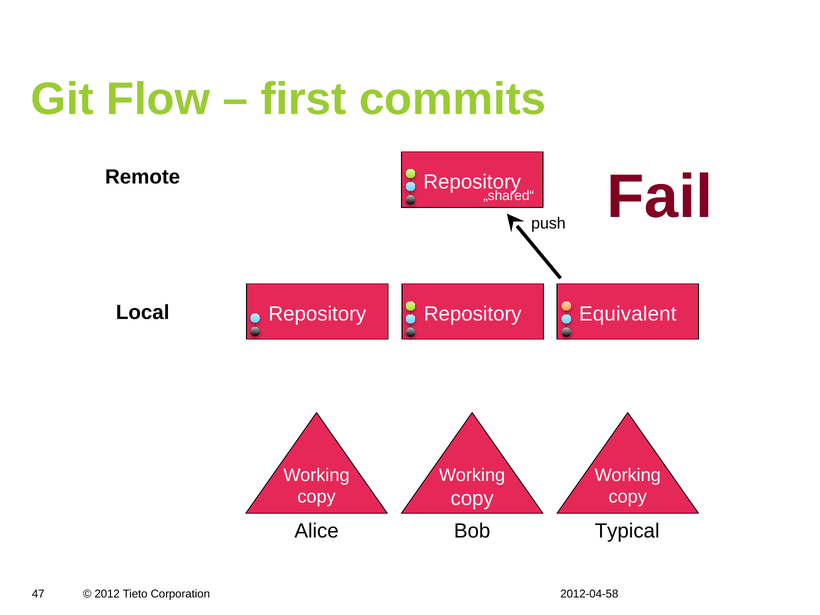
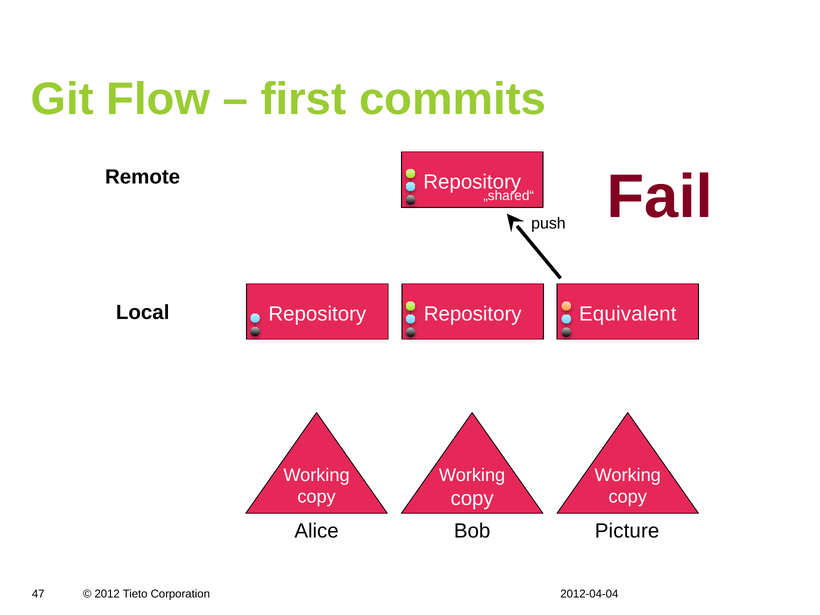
Typical: Typical -> Picture
2012-04-58: 2012-04-58 -> 2012-04-04
